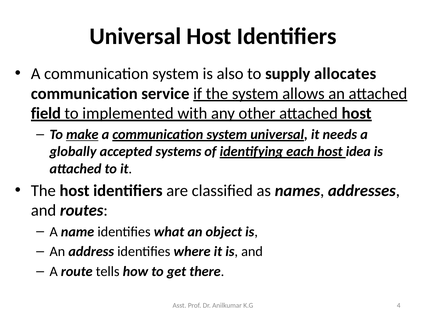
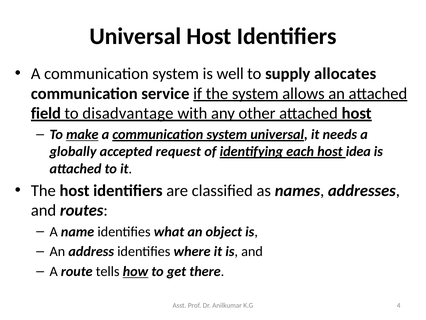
also: also -> well
implemented: implemented -> disadvantage
systems: systems -> request
how underline: none -> present
